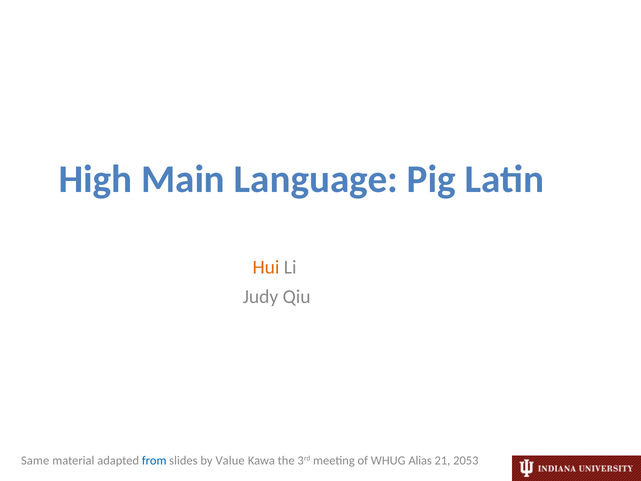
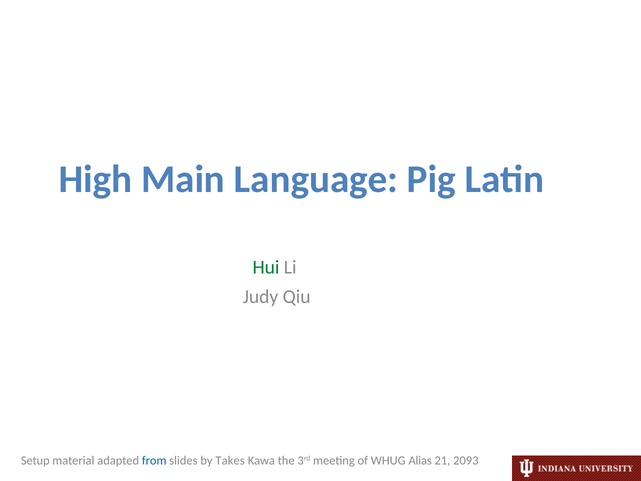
Hui colour: orange -> green
Same: Same -> Setup
Value: Value -> Takes
2053: 2053 -> 2093
